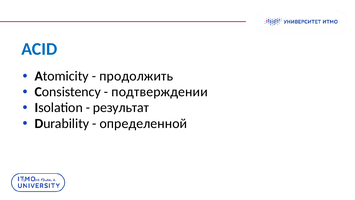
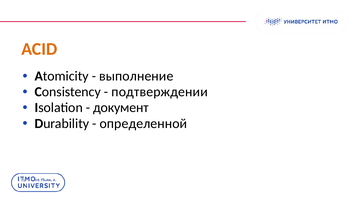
ACID colour: blue -> orange
продолжить: продолжить -> выполнение
результат: результат -> документ
